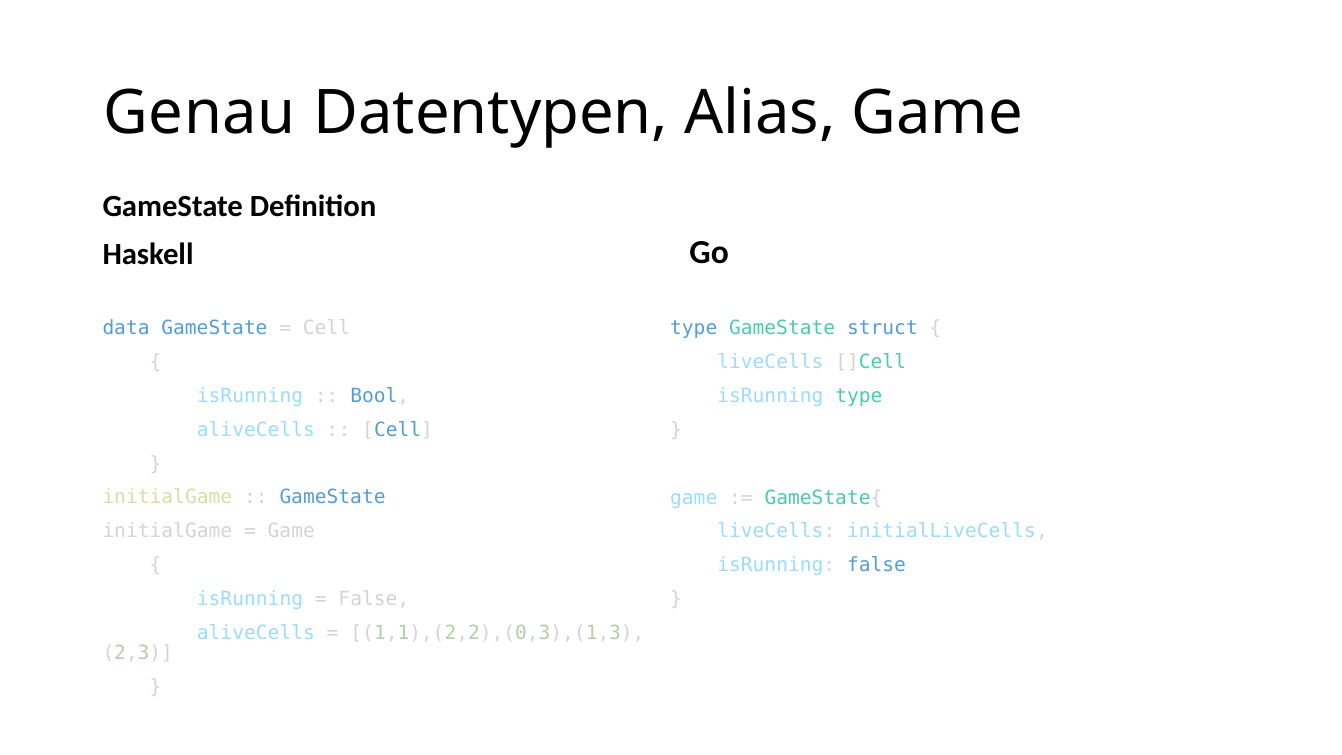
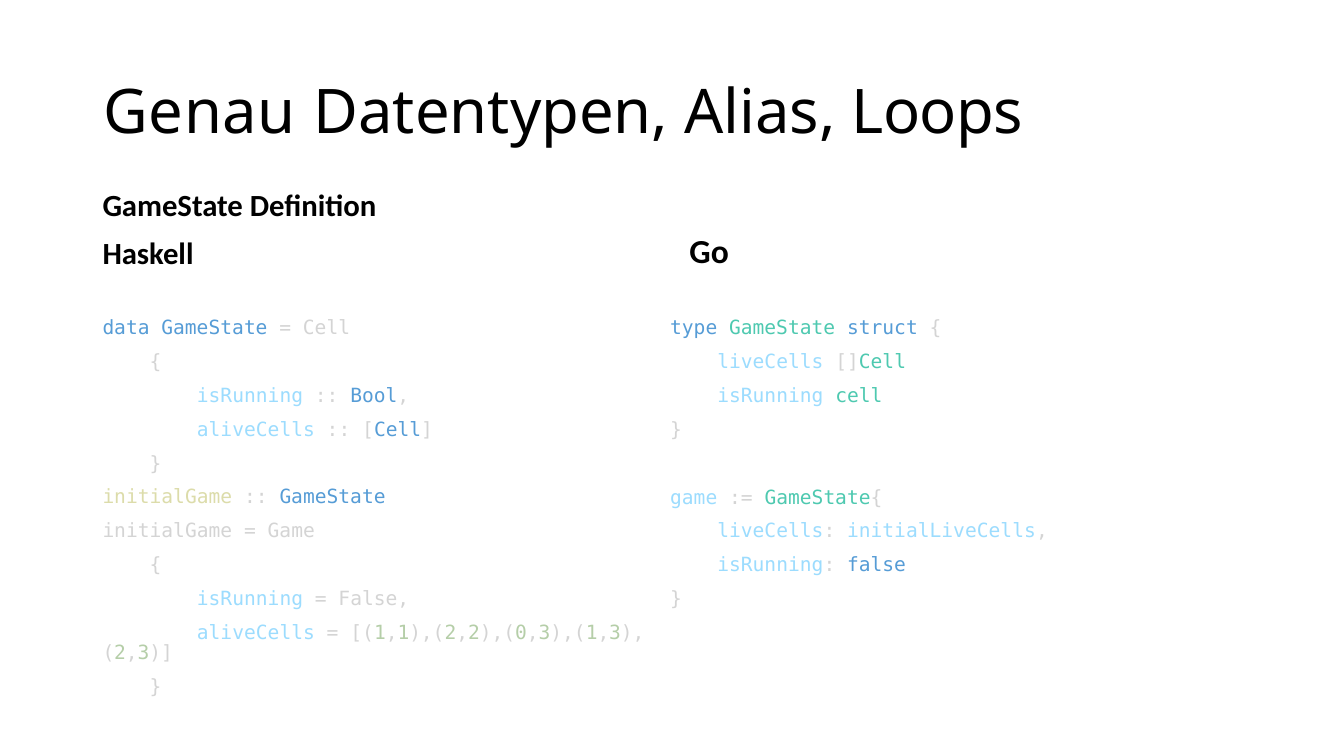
Alias Game: Game -> Loops
isRunning type: type -> cell
